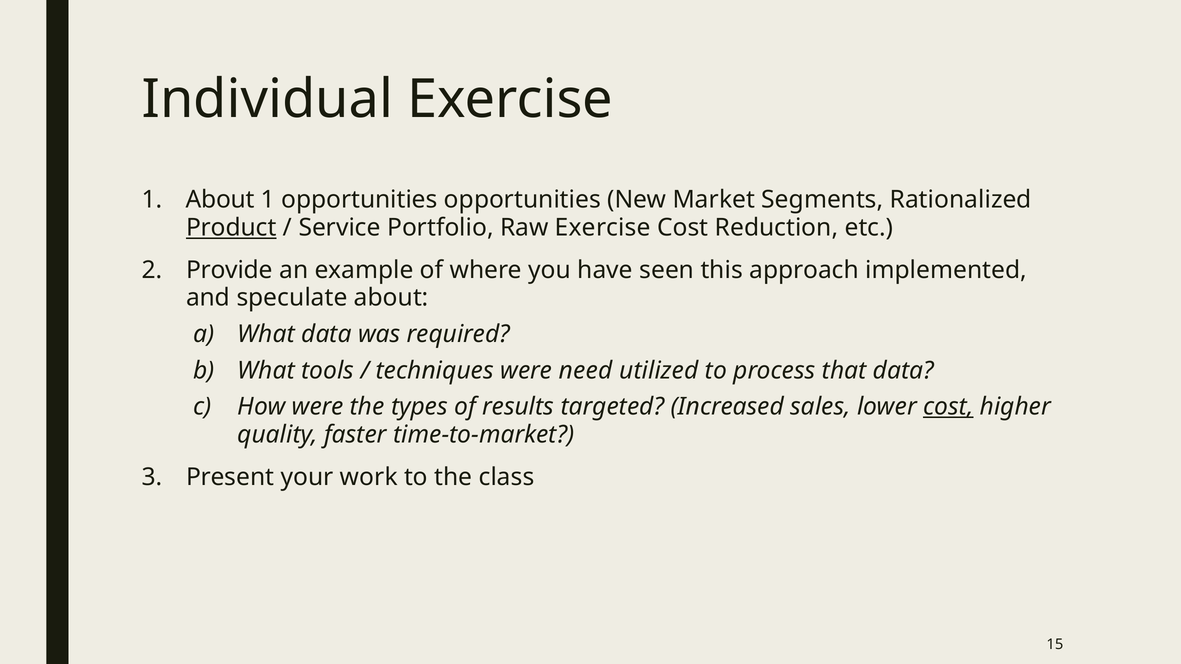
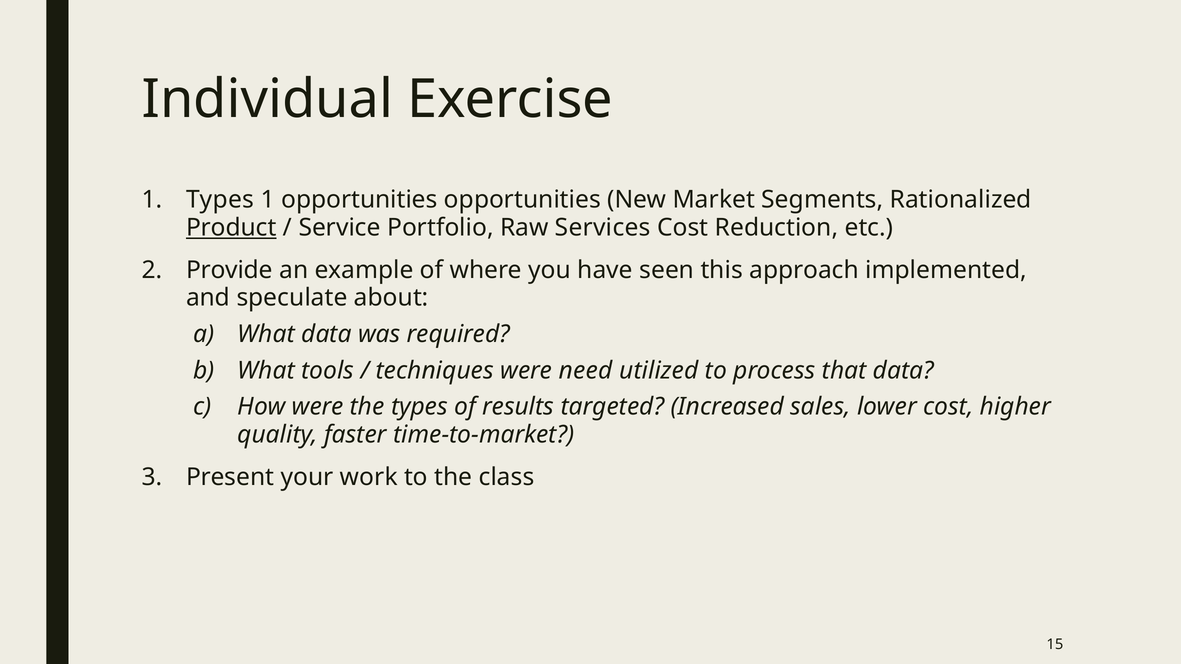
1 About: About -> Types
Raw Exercise: Exercise -> Services
cost at (948, 407) underline: present -> none
